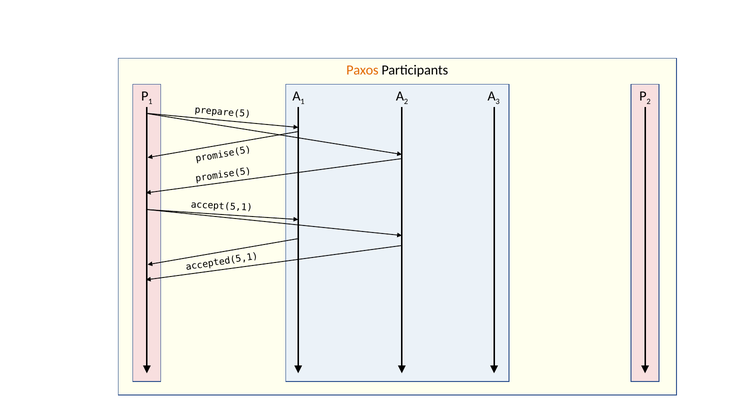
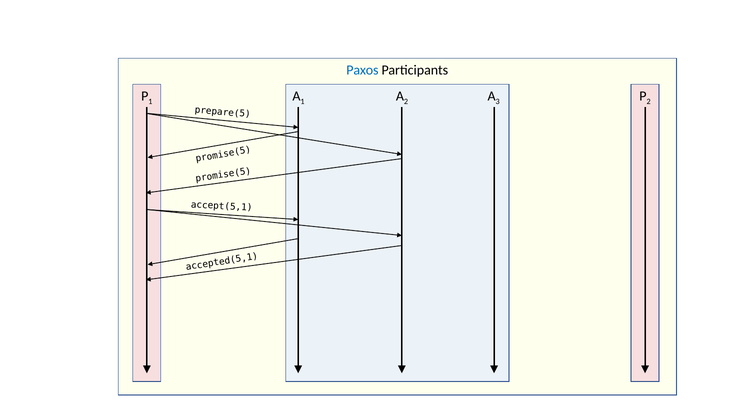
Paxos colour: orange -> blue
